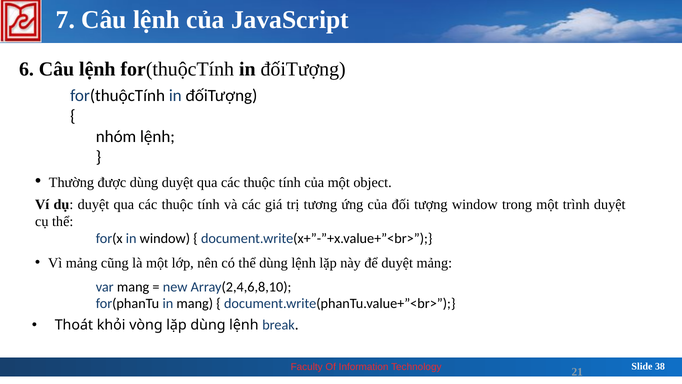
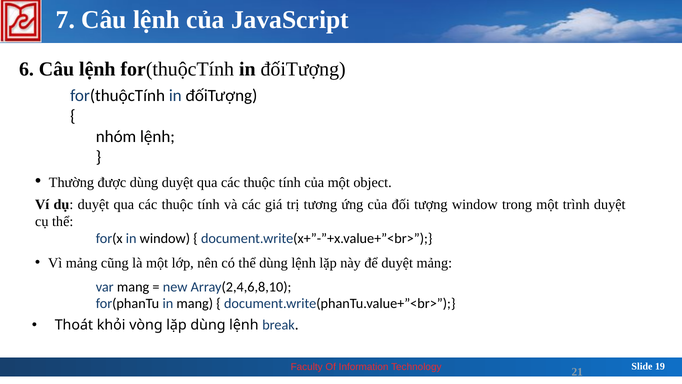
38: 38 -> 19
